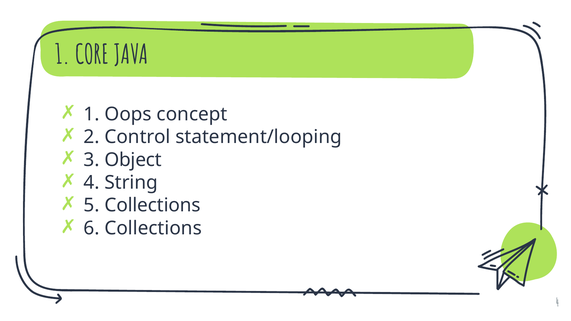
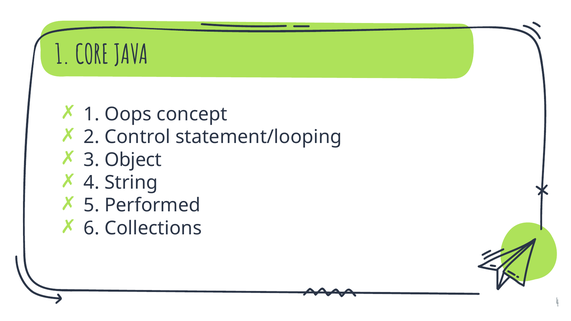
5 Collections: Collections -> Performed
